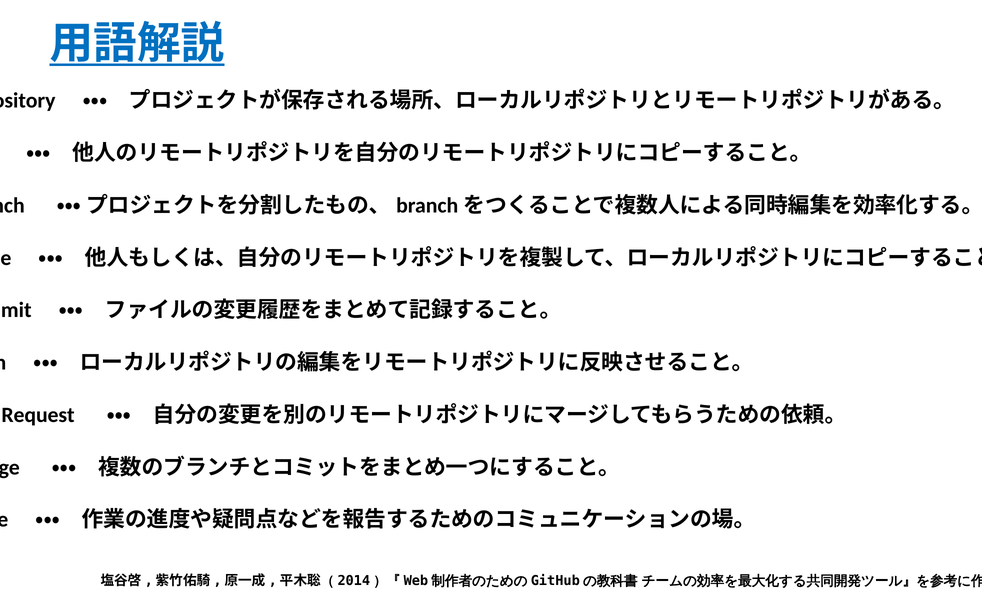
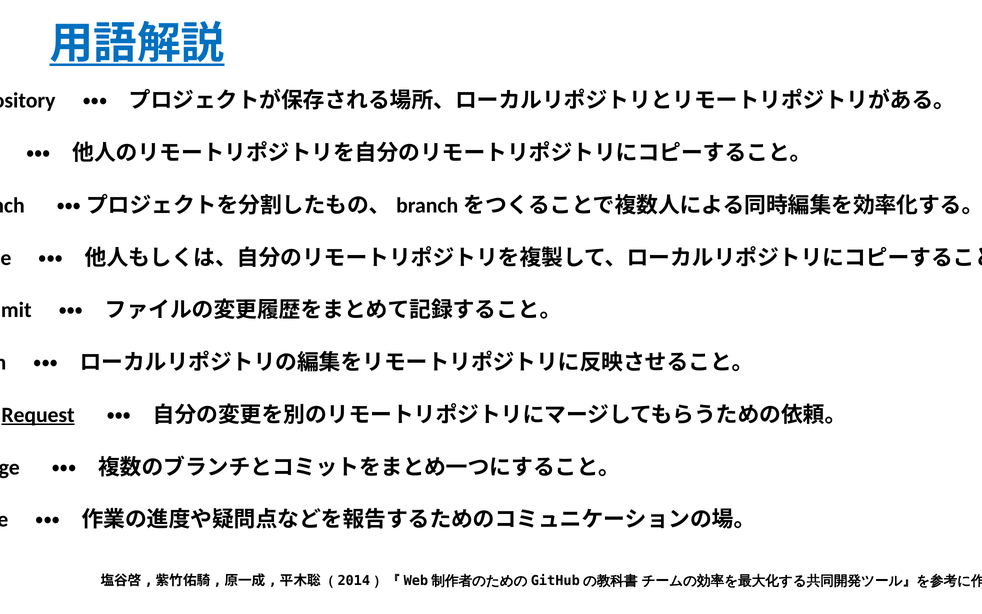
Request underline: none -> present
